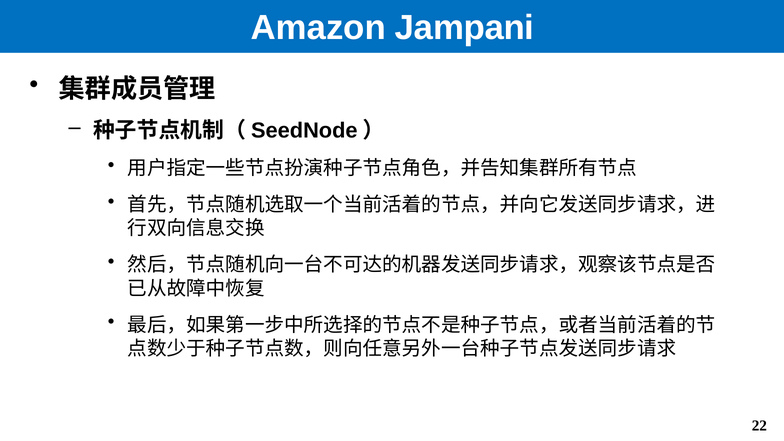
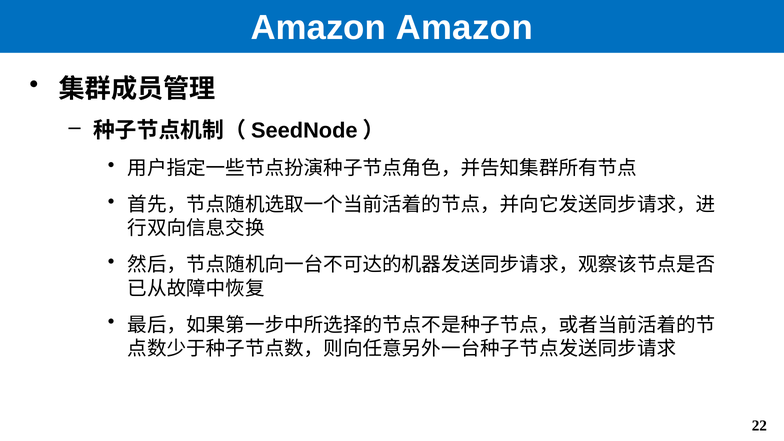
Amazon Jampani: Jampani -> Amazon
